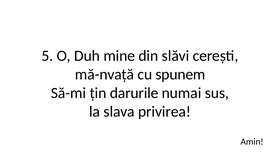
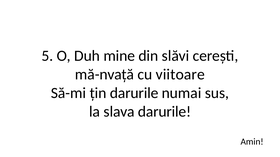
spunem: spunem -> viitoare
slava privirea: privirea -> darurile
